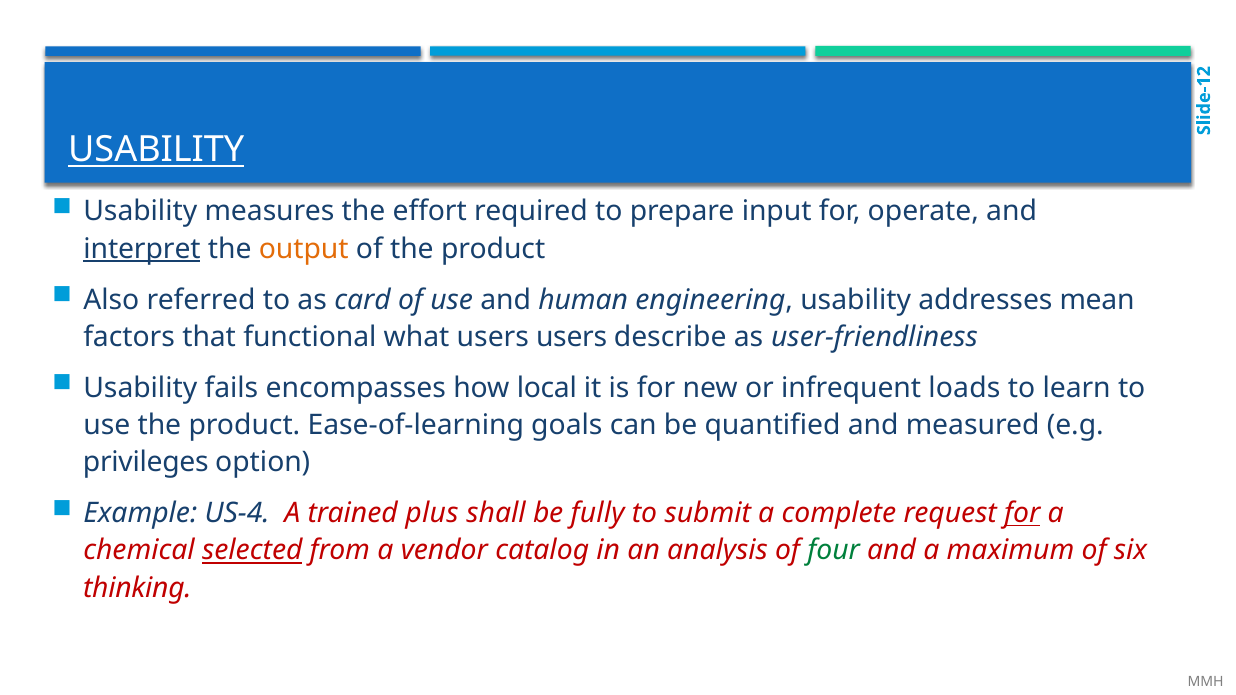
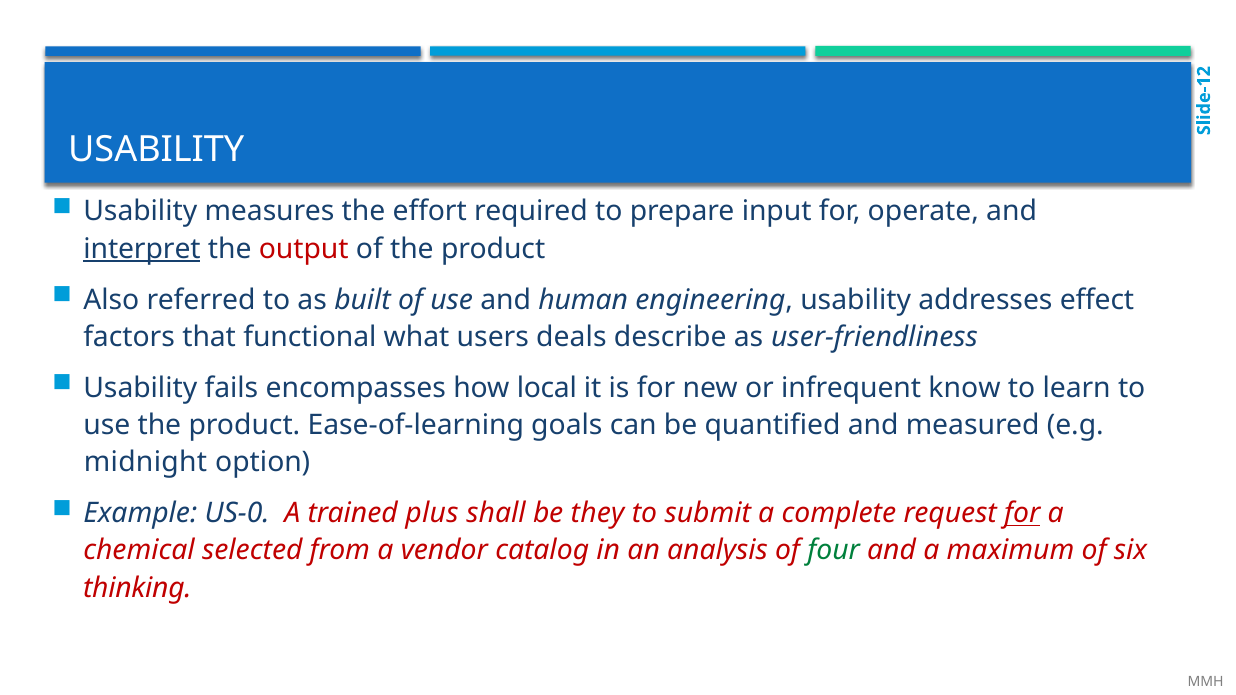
USABILITY at (156, 150) underline: present -> none
output colour: orange -> red
card: card -> built
mean: mean -> effect
users users: users -> deals
loads: loads -> know
privileges: privileges -> midnight
US-4: US-4 -> US-0
fully: fully -> they
selected underline: present -> none
